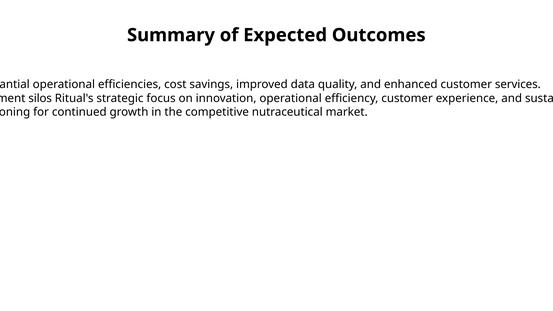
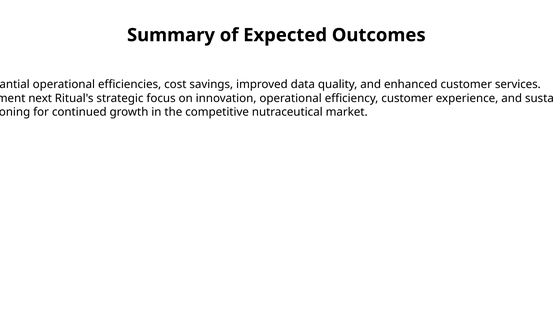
silos: silos -> next
